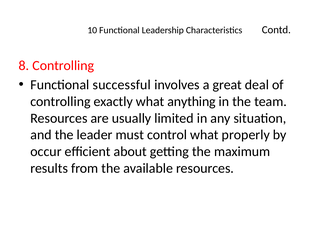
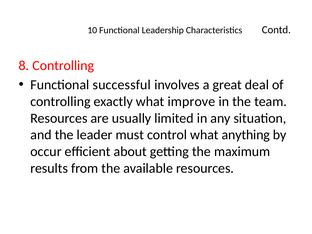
anything: anything -> improve
properly: properly -> anything
